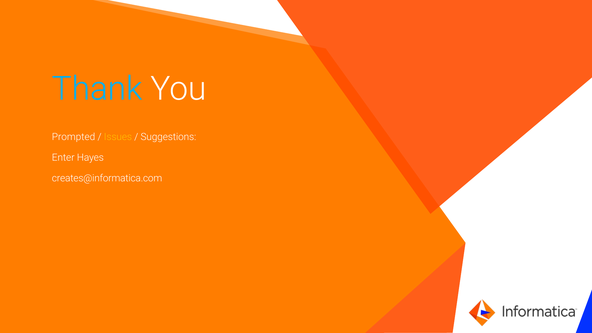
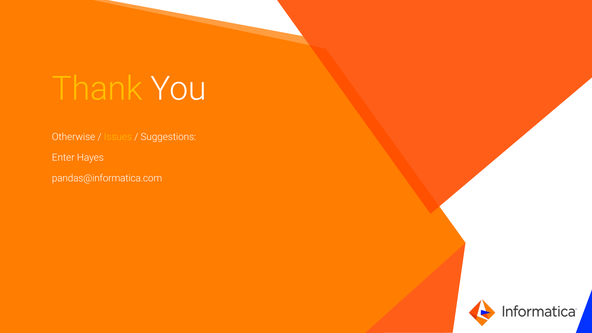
Thank colour: light blue -> yellow
Prompted: Prompted -> Otherwise
creates@informatica.com: creates@informatica.com -> pandas@informatica.com
